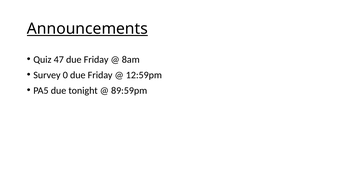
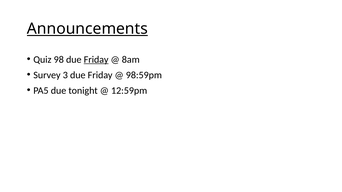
47: 47 -> 98
Friday at (96, 60) underline: none -> present
0: 0 -> 3
12:59pm: 12:59pm -> 98:59pm
89:59pm: 89:59pm -> 12:59pm
